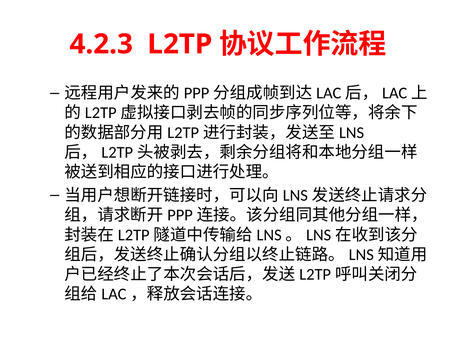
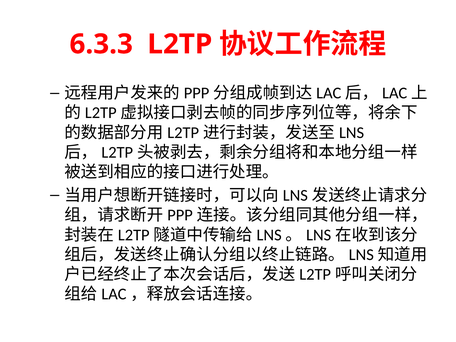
4.2.3: 4.2.3 -> 6.3.3
